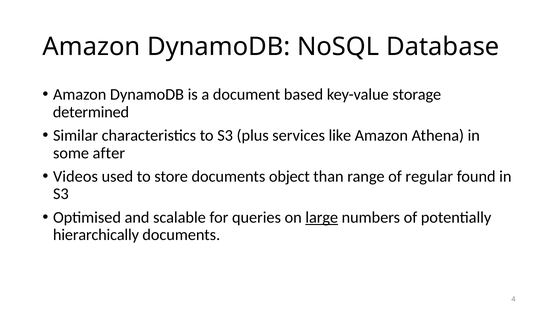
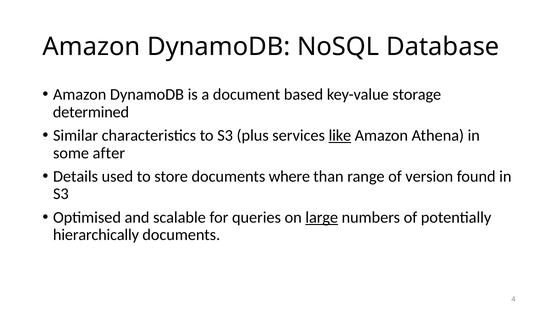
like underline: none -> present
Videos: Videos -> Details
object: object -> where
regular: regular -> version
